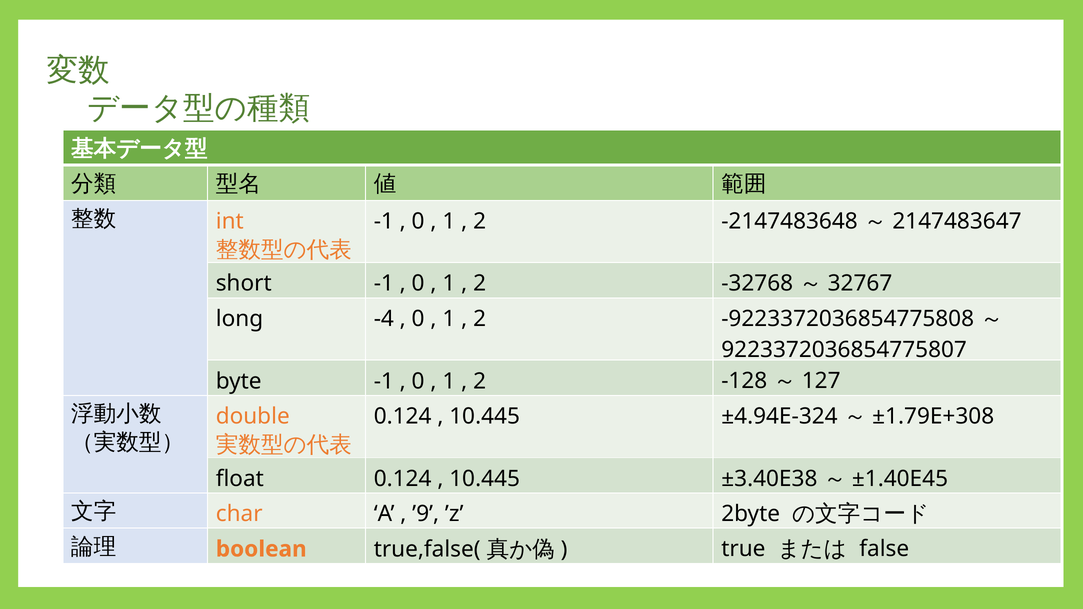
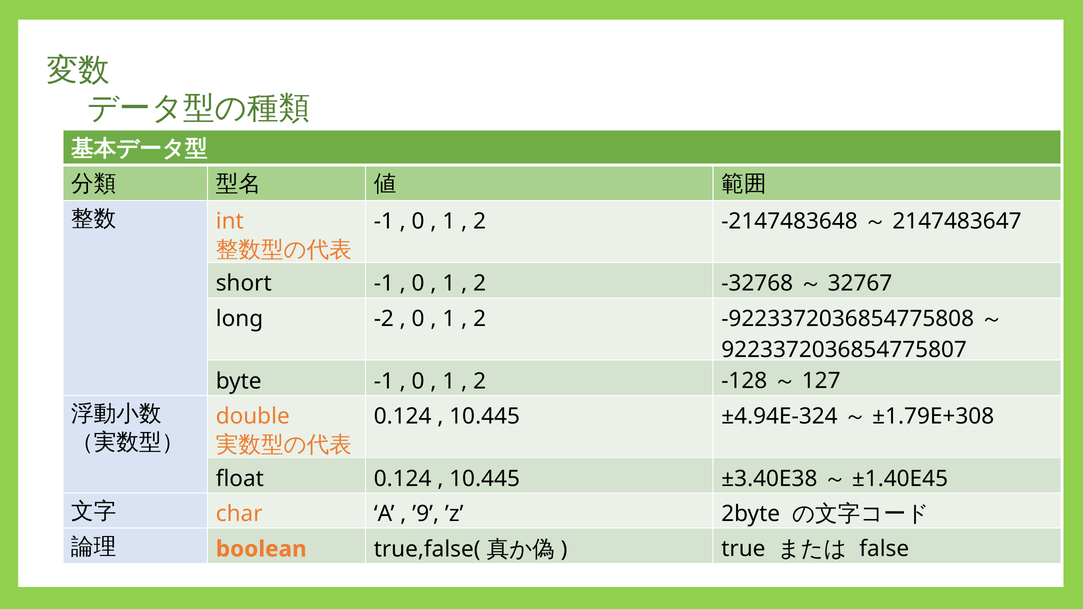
-4: -4 -> -2
